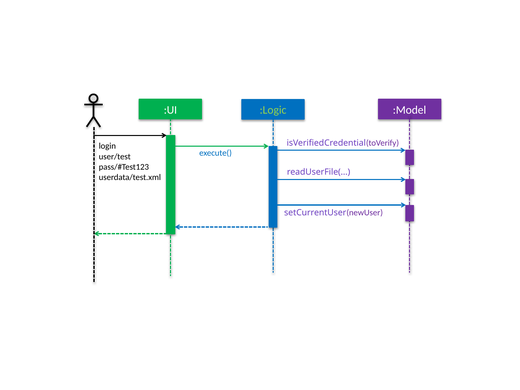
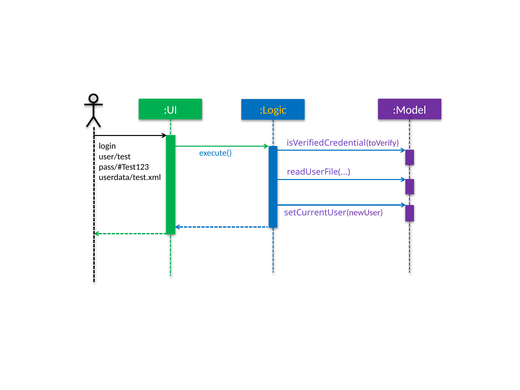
:Logic colour: light green -> yellow
